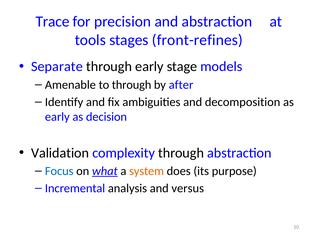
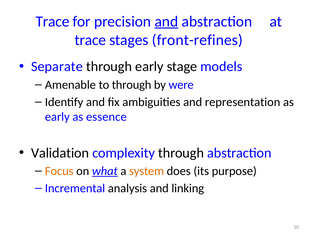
and at (166, 21) underline: none -> present
tools at (90, 40): tools -> trace
after: after -> were
decomposition: decomposition -> representation
decision: decision -> essence
Focus colour: blue -> orange
versus: versus -> linking
